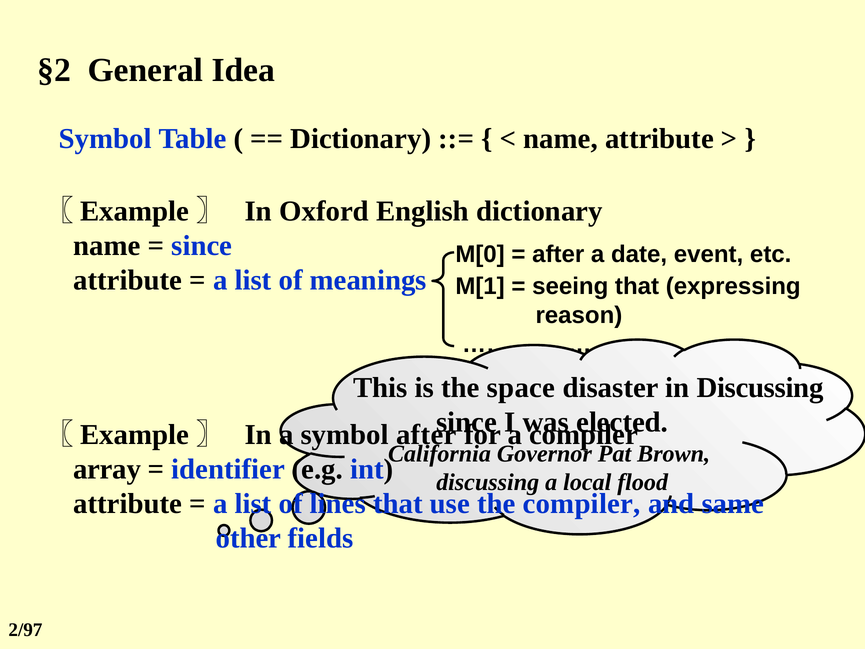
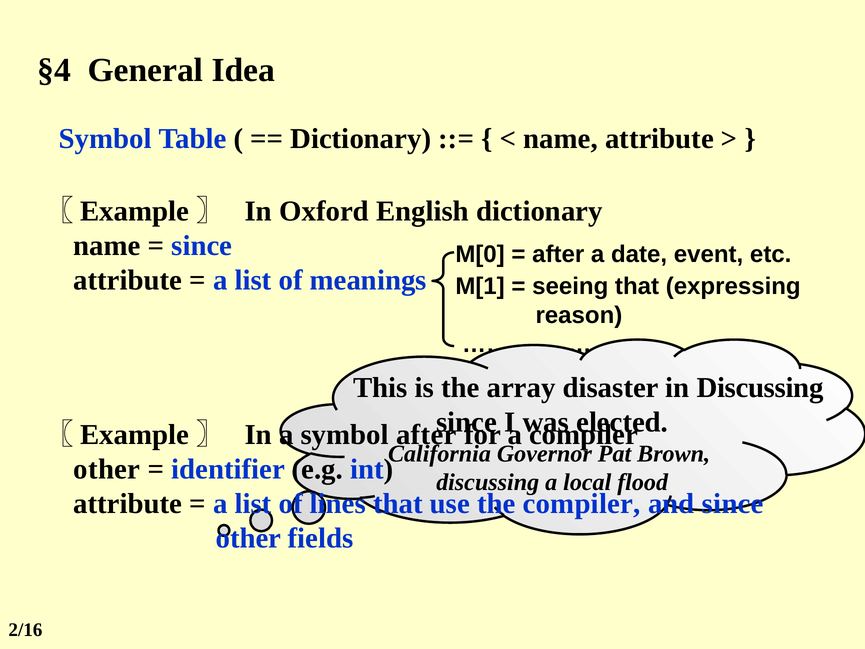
§2: §2 -> §4
space: space -> array
array at (107, 469): array -> other
and same: same -> since
2/97: 2/97 -> 2/16
